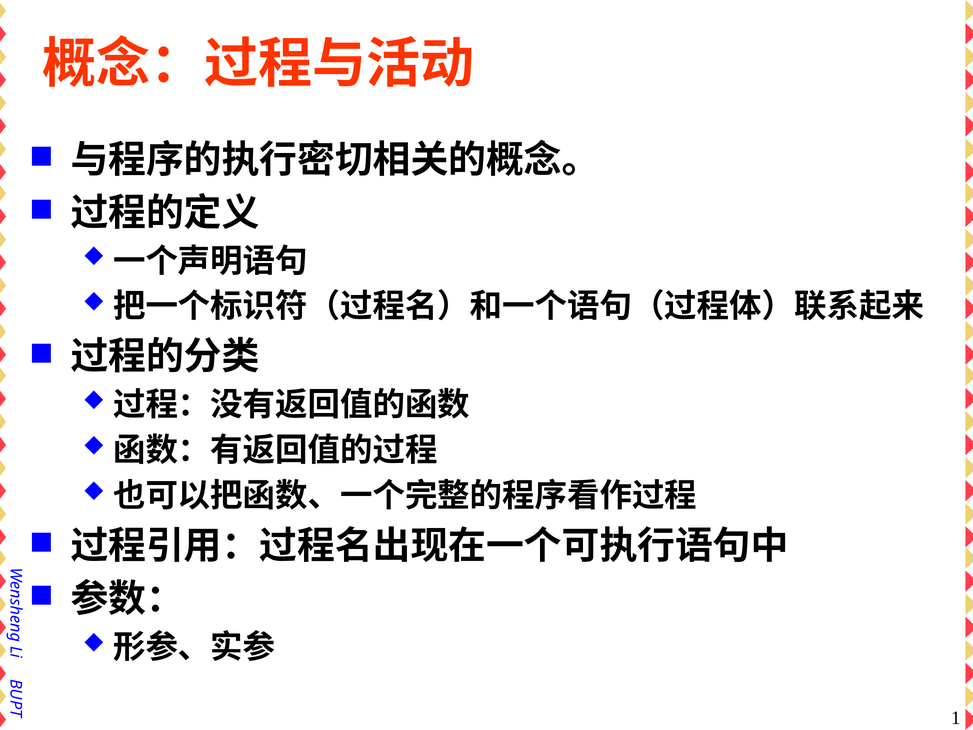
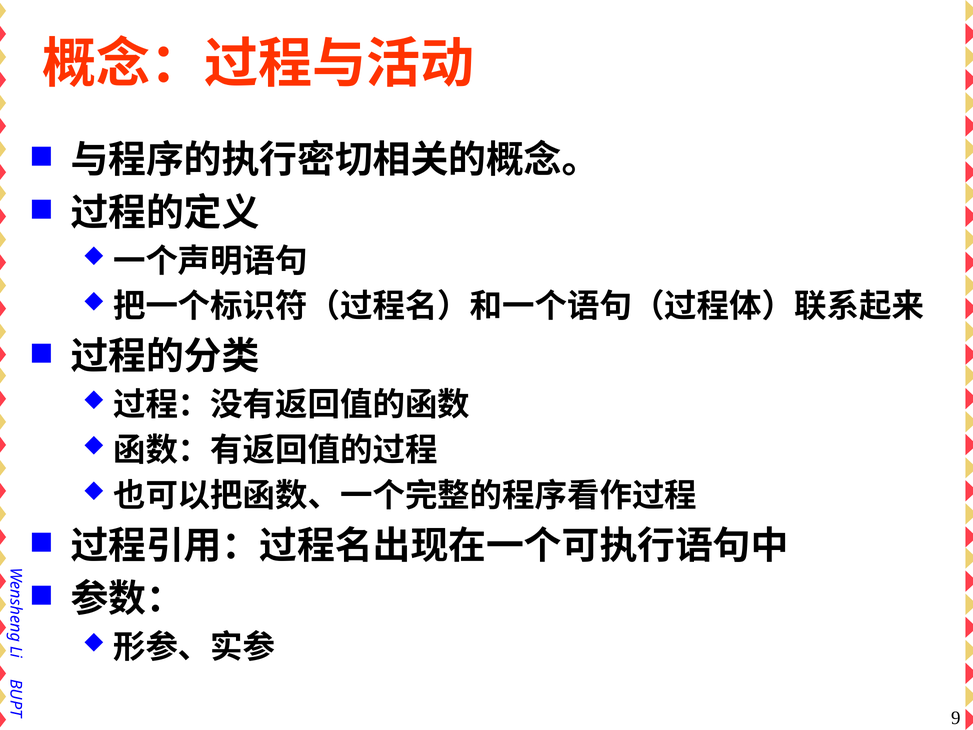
1: 1 -> 9
